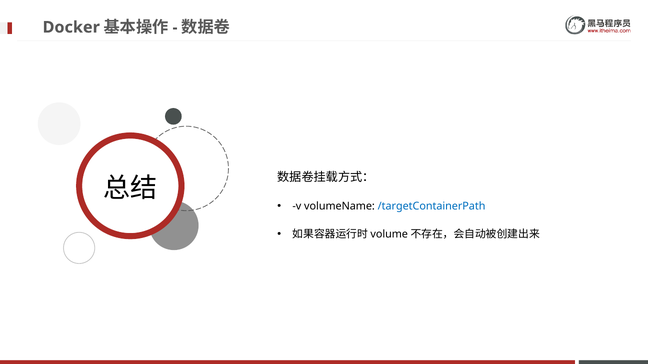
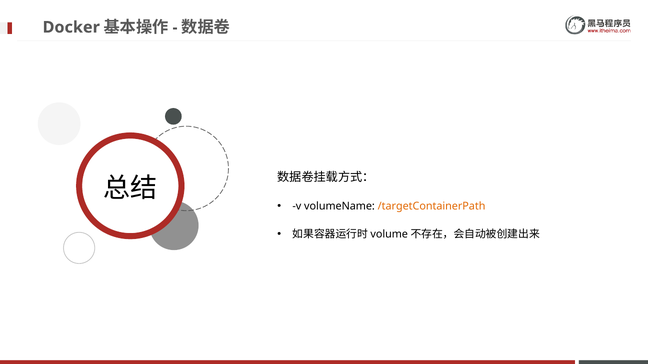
/targetContainerPath colour: blue -> orange
